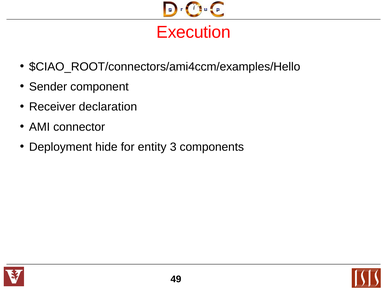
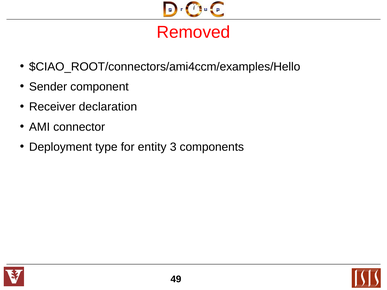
Execution: Execution -> Removed
hide: hide -> type
